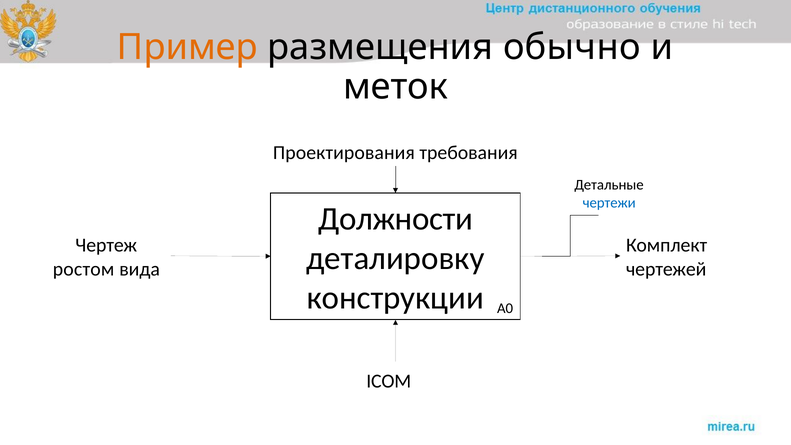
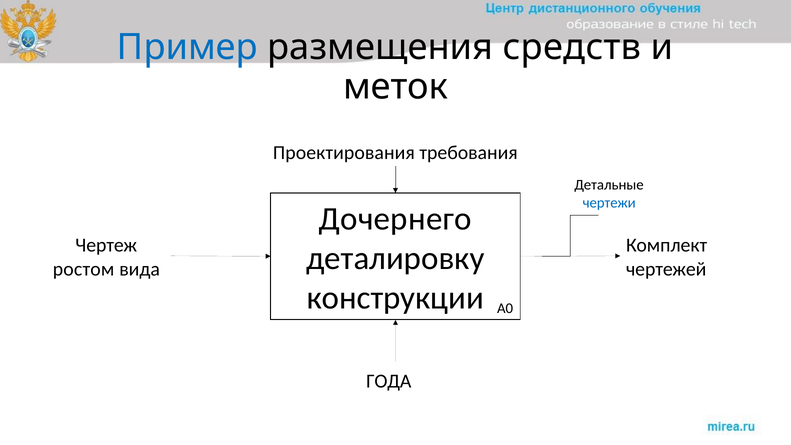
Пример colour: orange -> blue
обычно: обычно -> средств
Должности: Должности -> Дочернего
ICOM: ICOM -> ГОДА
